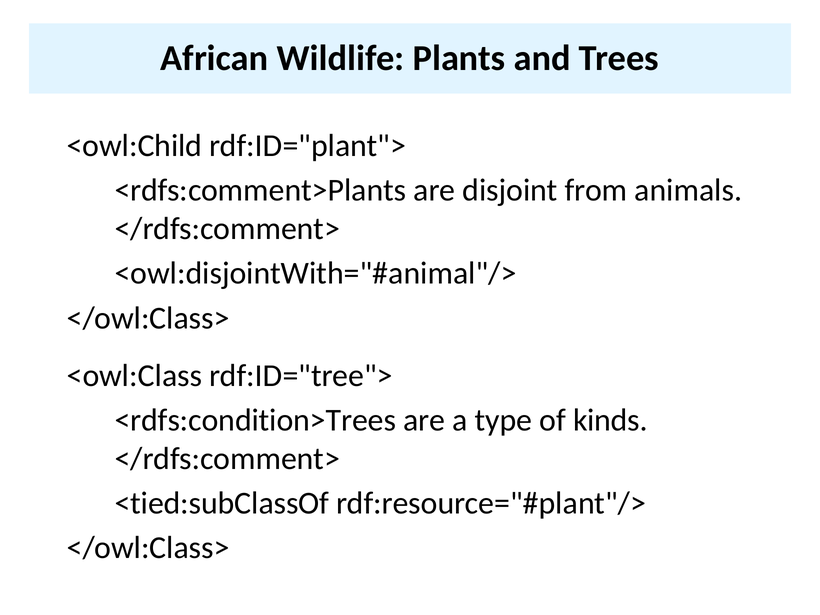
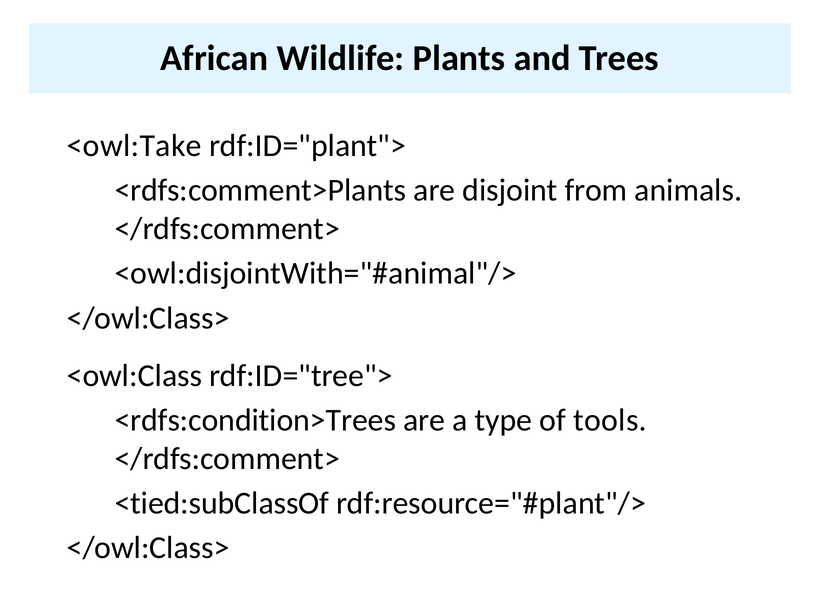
<owl:Child: <owl:Child -> <owl:Take
kinds: kinds -> tools
